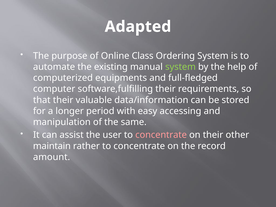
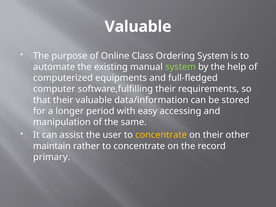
Adapted at (138, 27): Adapted -> Valuable
concentrate at (161, 135) colour: pink -> yellow
amount: amount -> primary
